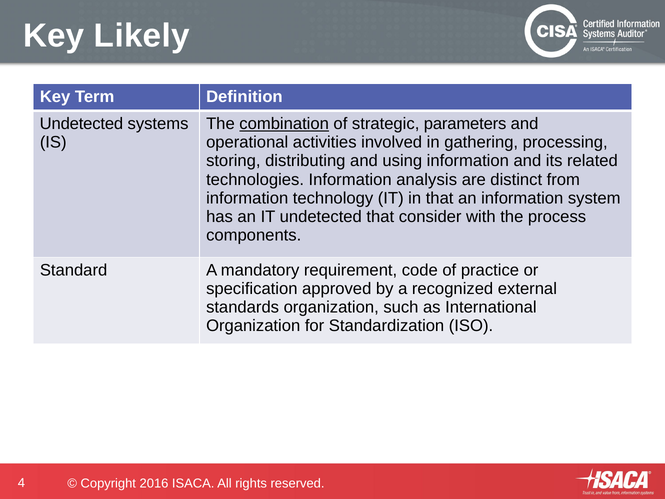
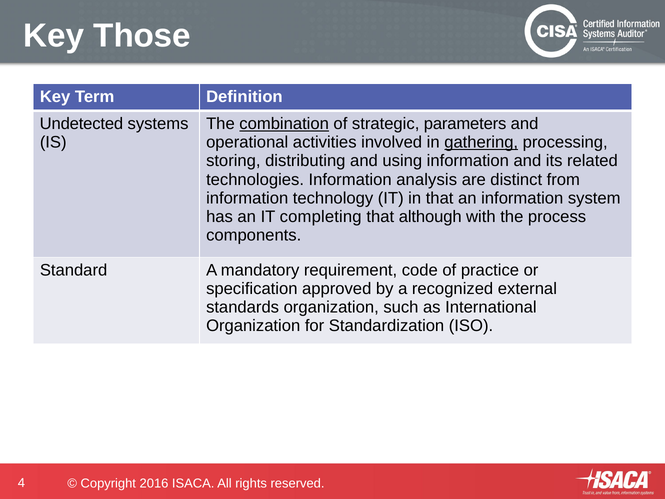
Likely: Likely -> Those
gathering underline: none -> present
IT undetected: undetected -> completing
consider: consider -> although
